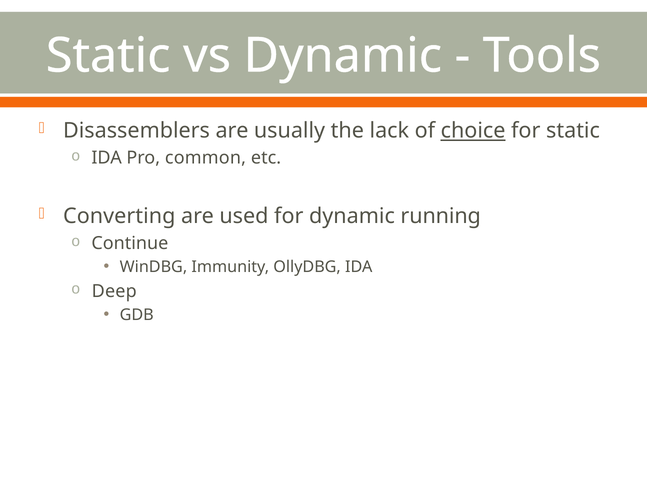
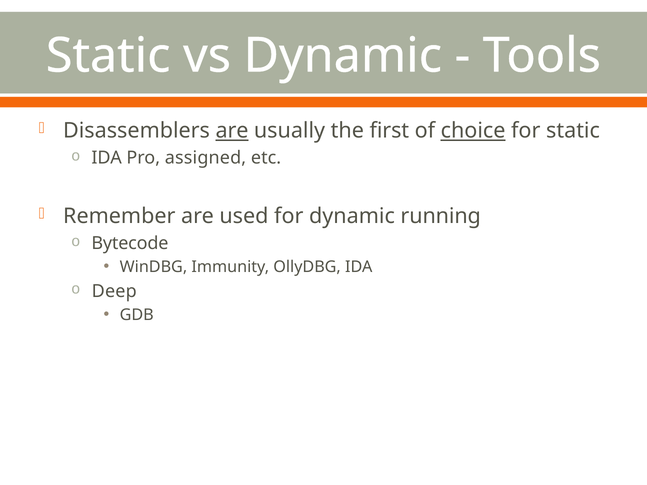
are at (232, 131) underline: none -> present
lack: lack -> first
common: common -> assigned
Converting: Converting -> Remember
Continue: Continue -> Bytecode
